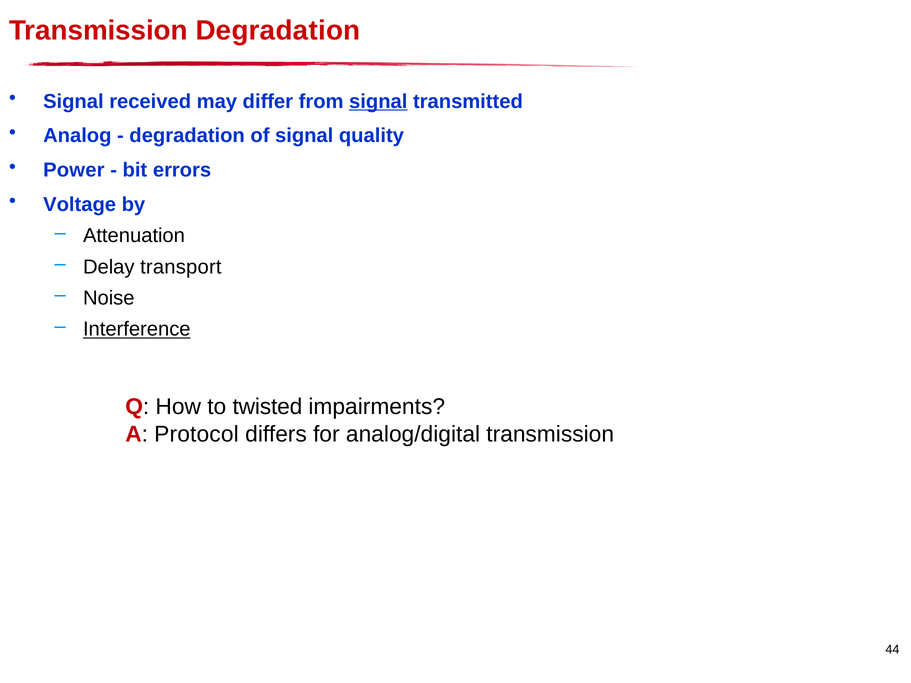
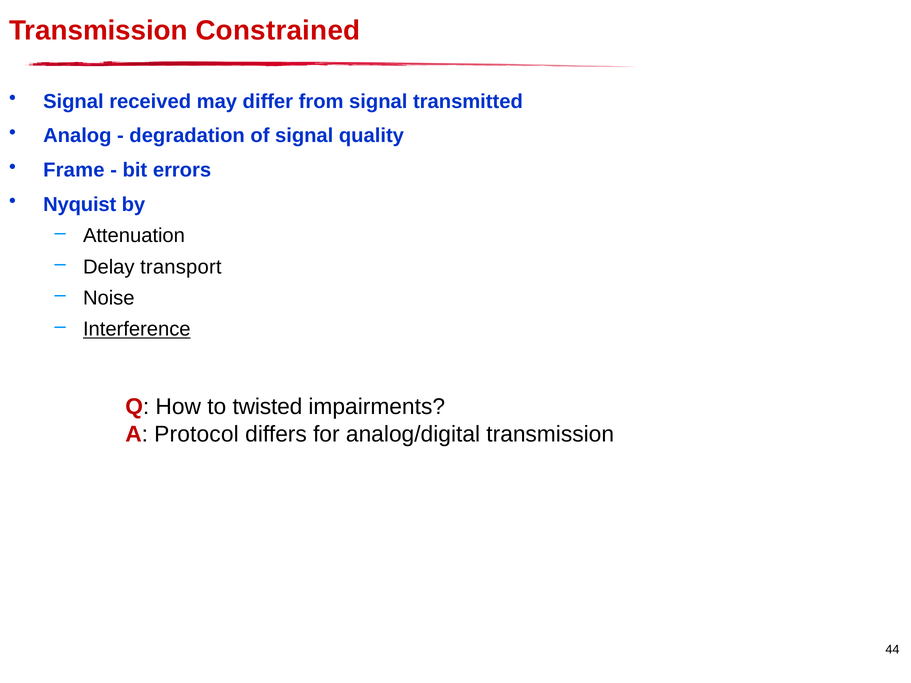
Transmission Degradation: Degradation -> Constrained
signal at (378, 101) underline: present -> none
Power: Power -> Frame
Voltage: Voltage -> Nyquist
